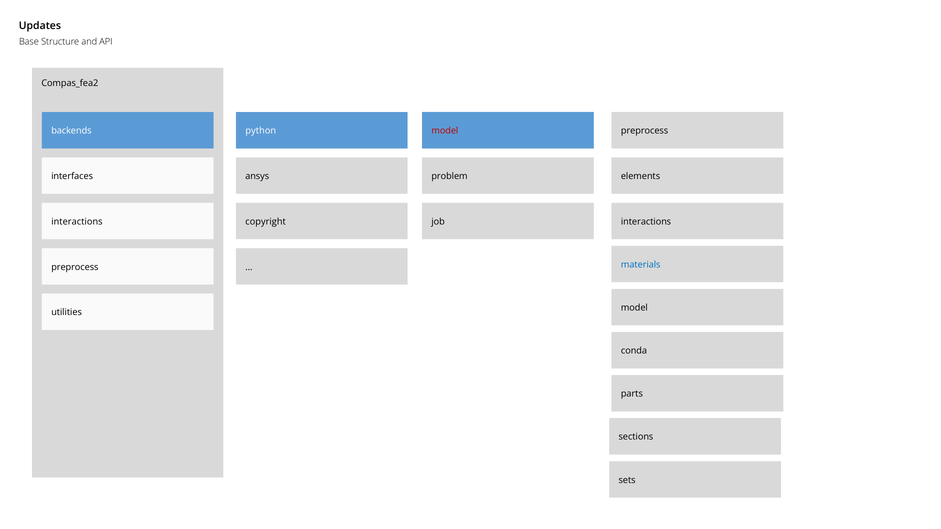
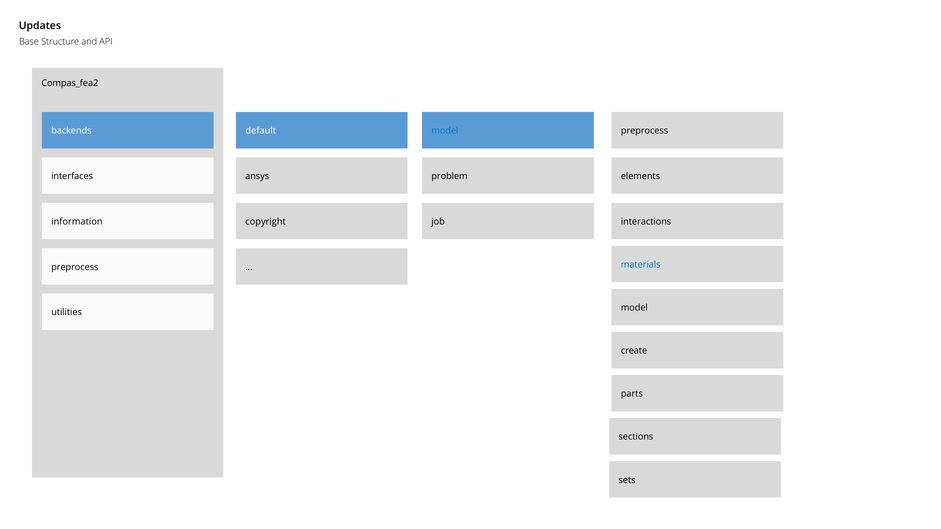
python: python -> default
model at (445, 131) colour: red -> blue
interactions at (77, 222): interactions -> information
conda: conda -> create
